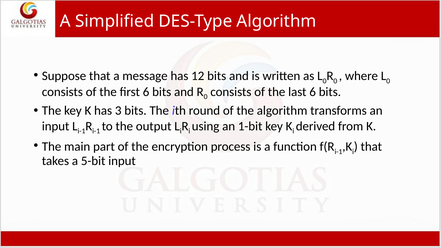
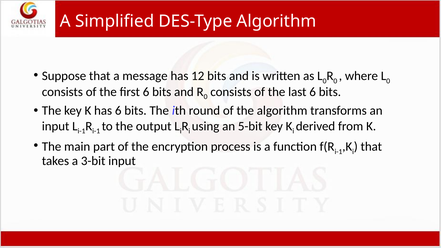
has 3: 3 -> 6
1-bit: 1-bit -> 5-bit
5-bit: 5-bit -> 3-bit
